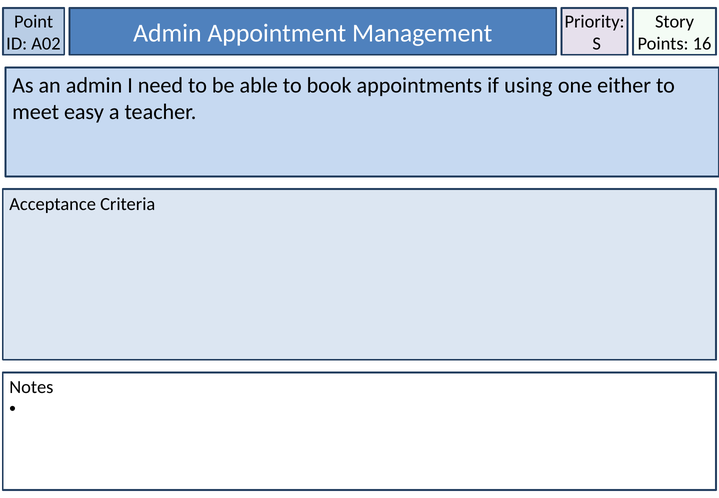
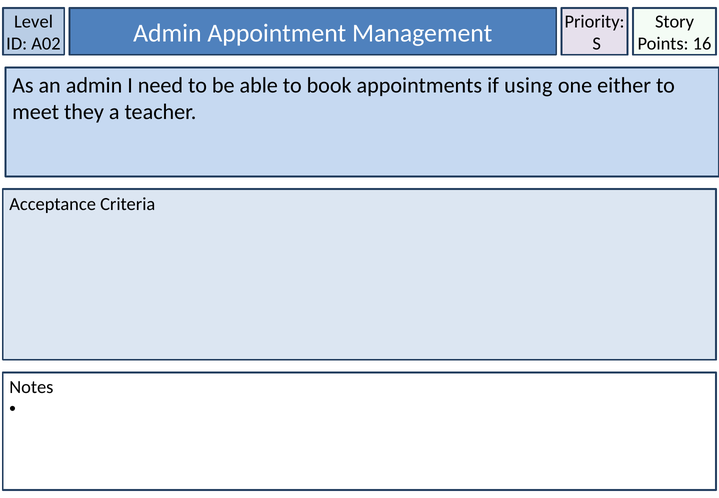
Point: Point -> Level
easy: easy -> they
